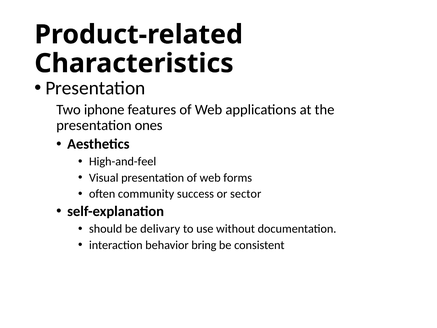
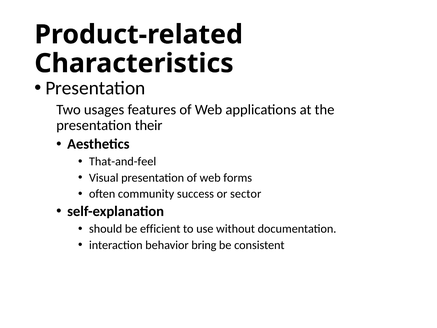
iphone: iphone -> usages
ones: ones -> their
High-and-feel: High-and-feel -> That-and-feel
delivary: delivary -> efficient
